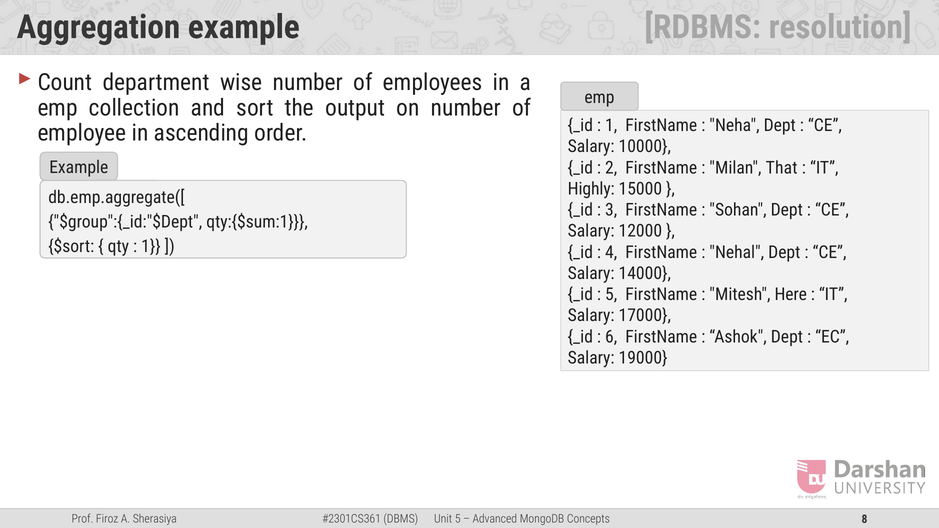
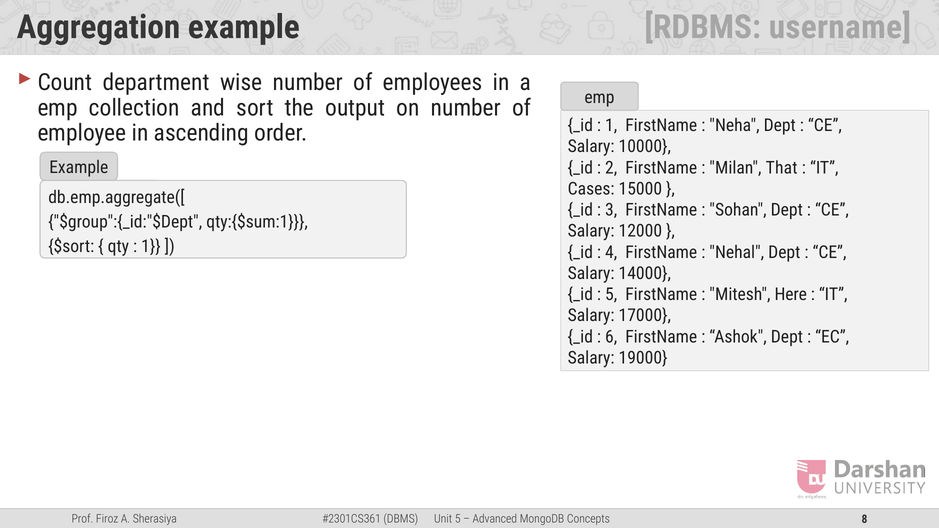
resolution: resolution -> username
Highly: Highly -> Cases
